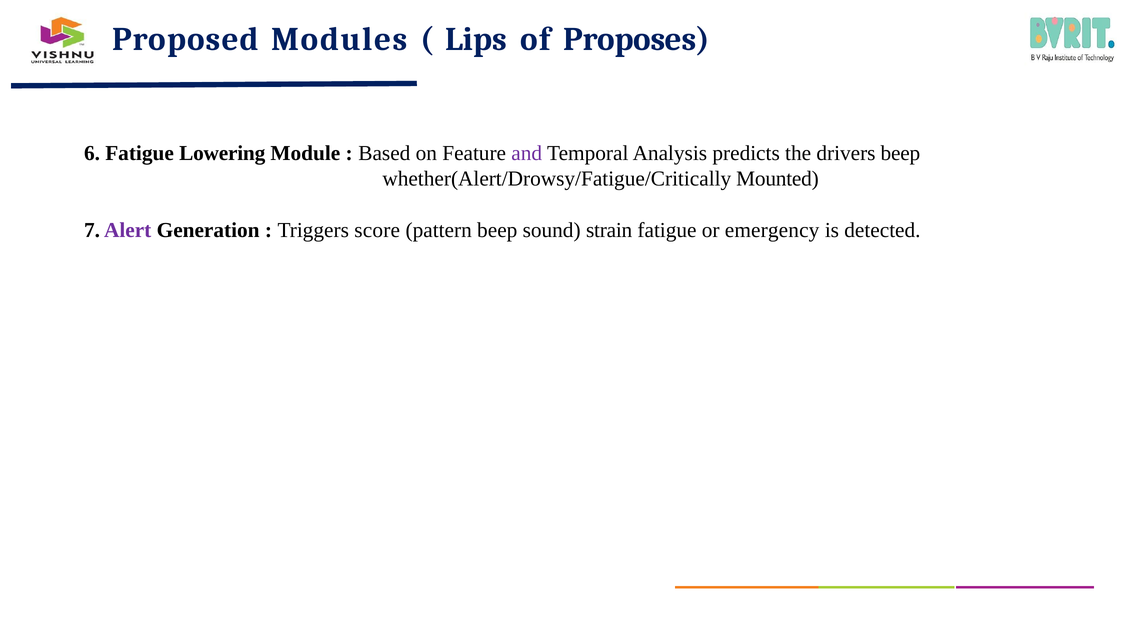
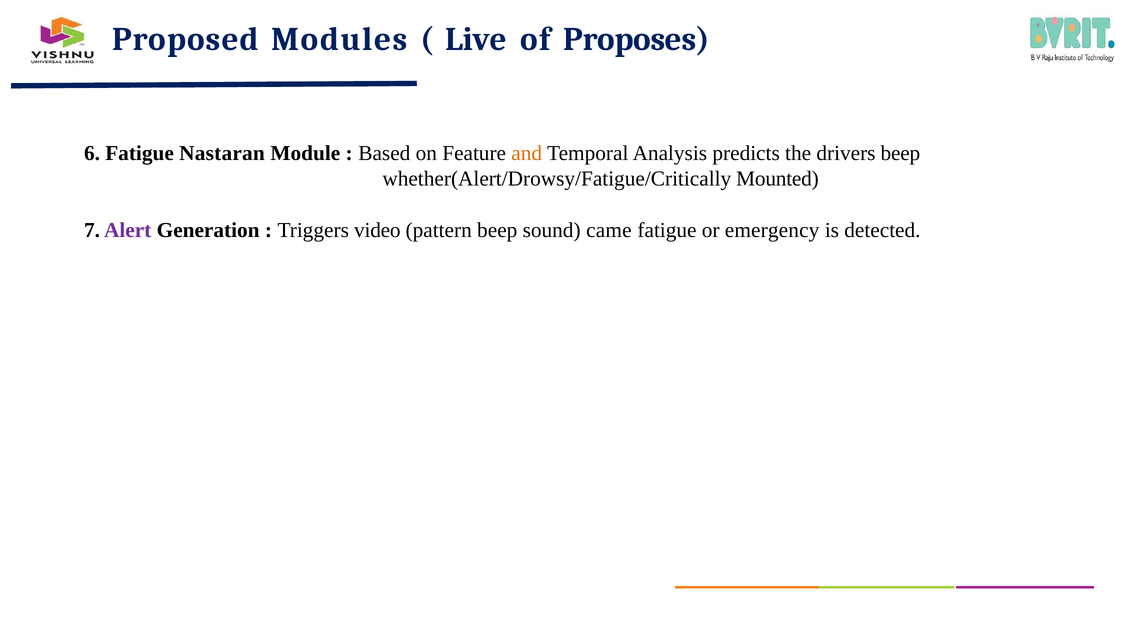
Lips: Lips -> Live
Lowering: Lowering -> Nastaran
and colour: purple -> orange
score: score -> video
strain: strain -> came
